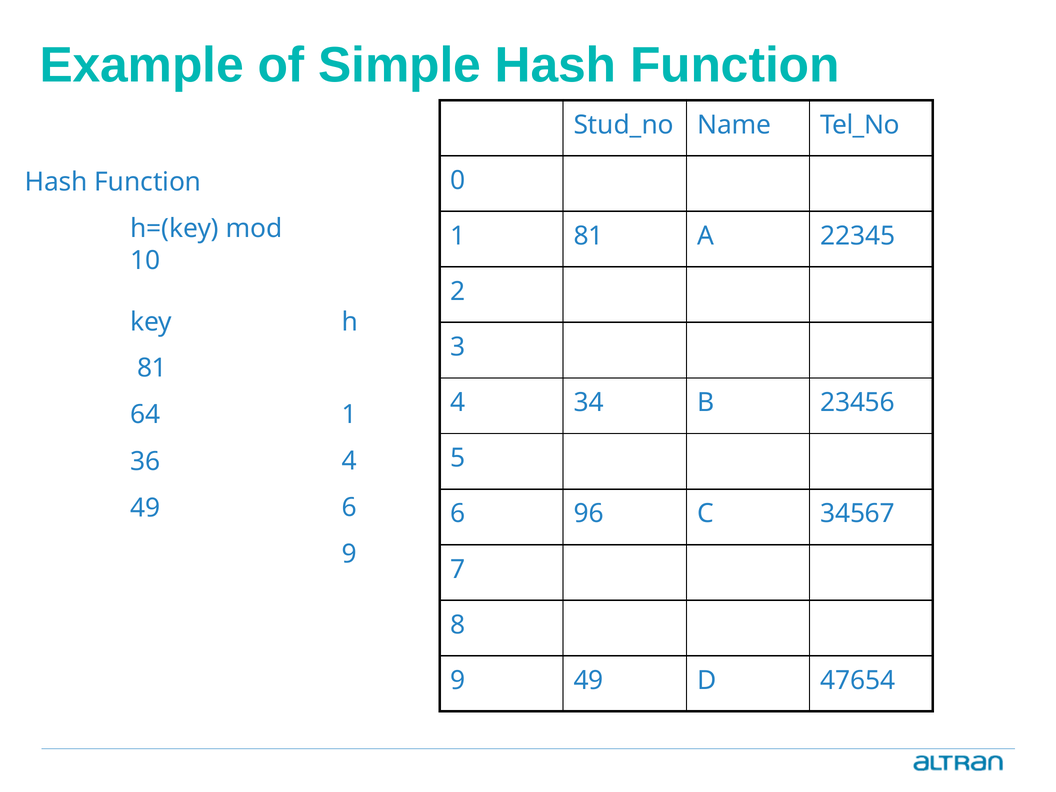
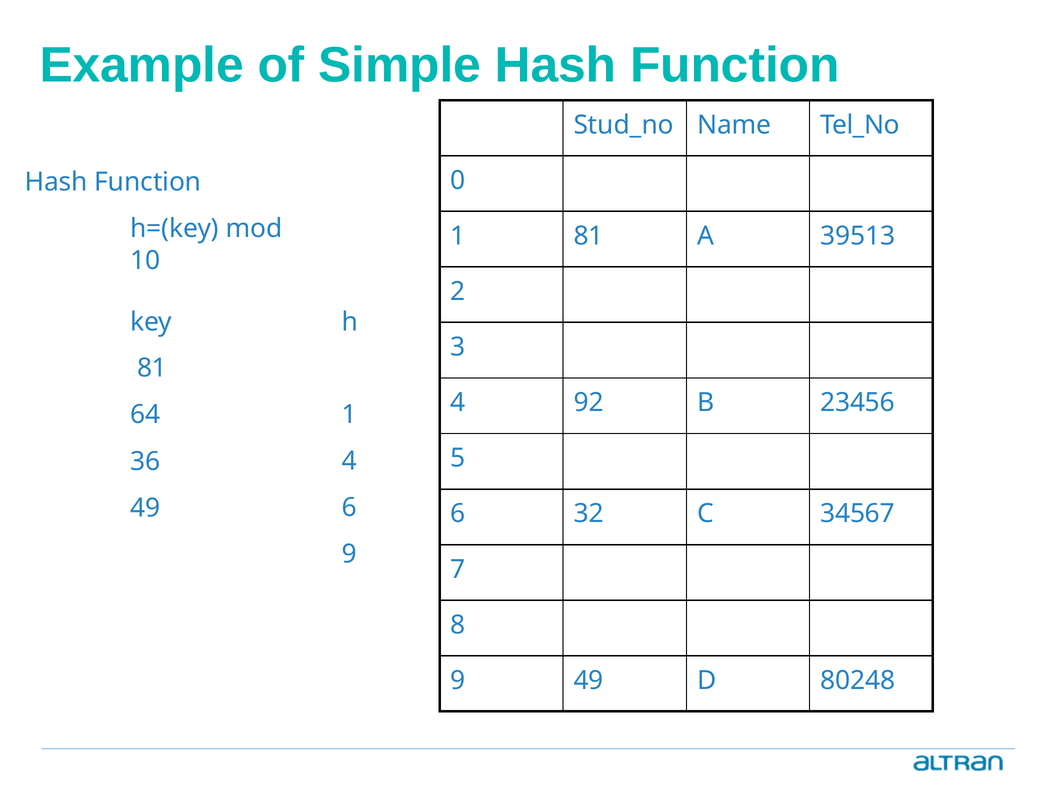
22345: 22345 -> 39513
34: 34 -> 92
96: 96 -> 32
47654: 47654 -> 80248
